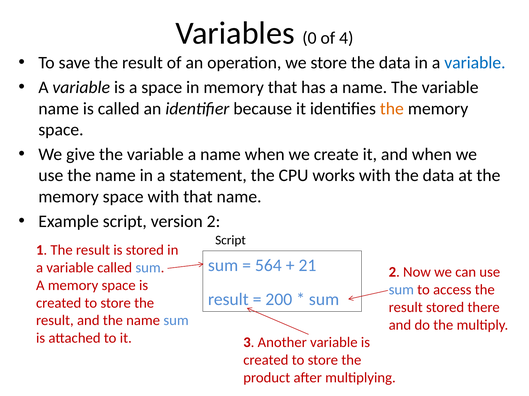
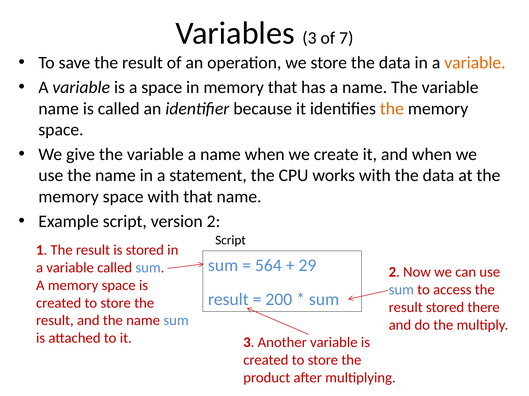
Variables 0: 0 -> 3
4: 4 -> 7
variable at (475, 63) colour: blue -> orange
21: 21 -> 29
